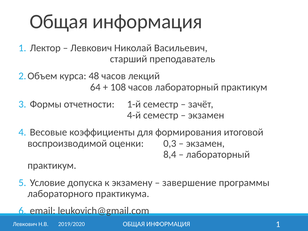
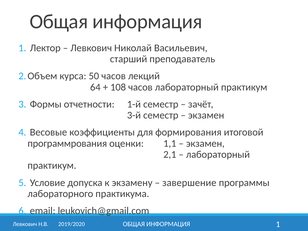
48: 48 -> 50
4-й: 4-й -> 3-й
воспроизводимой: воспроизводимой -> программрования
0,3: 0,3 -> 1,1
8,4: 8,4 -> 2,1
